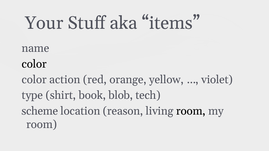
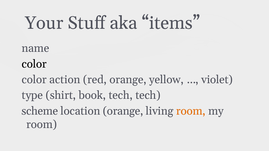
book blob: blob -> tech
location reason: reason -> orange
room at (191, 111) colour: black -> orange
